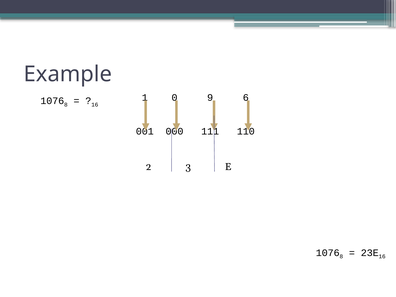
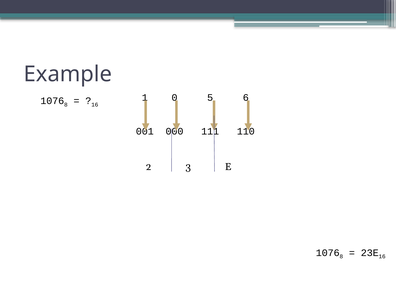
9: 9 -> 5
